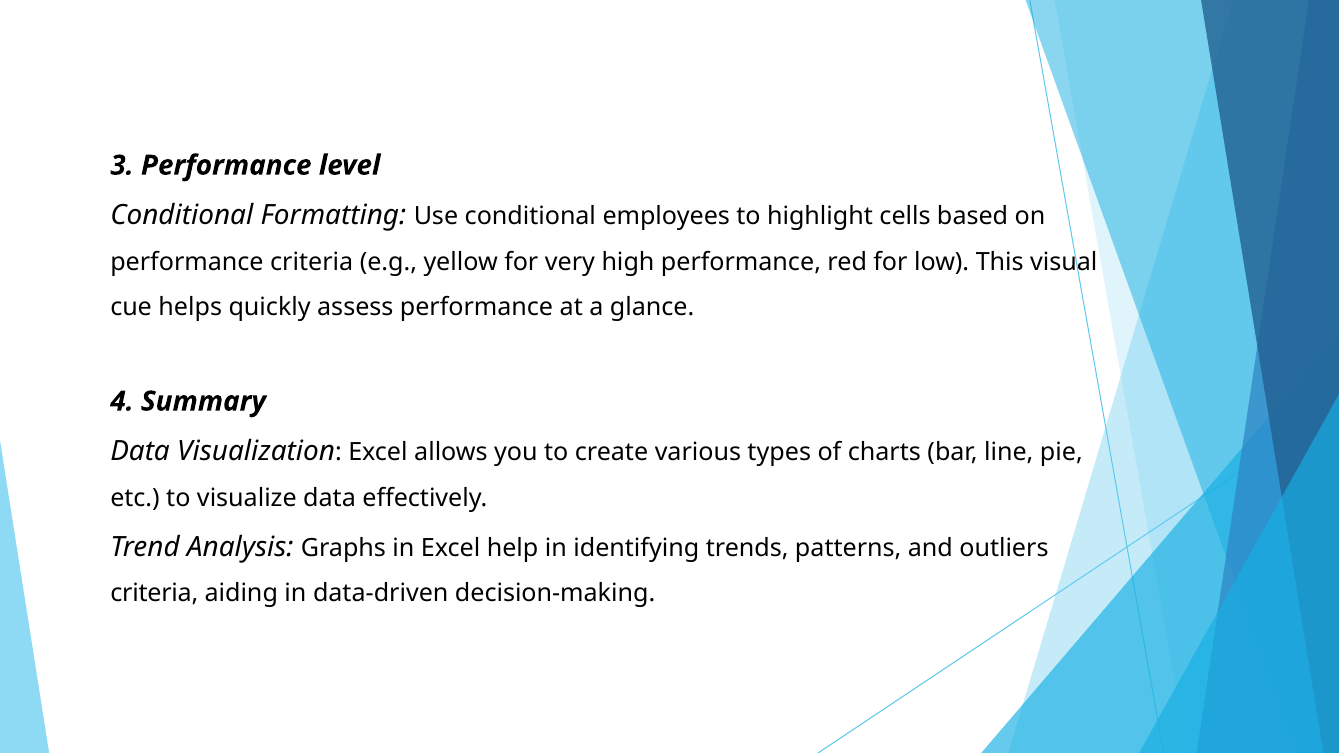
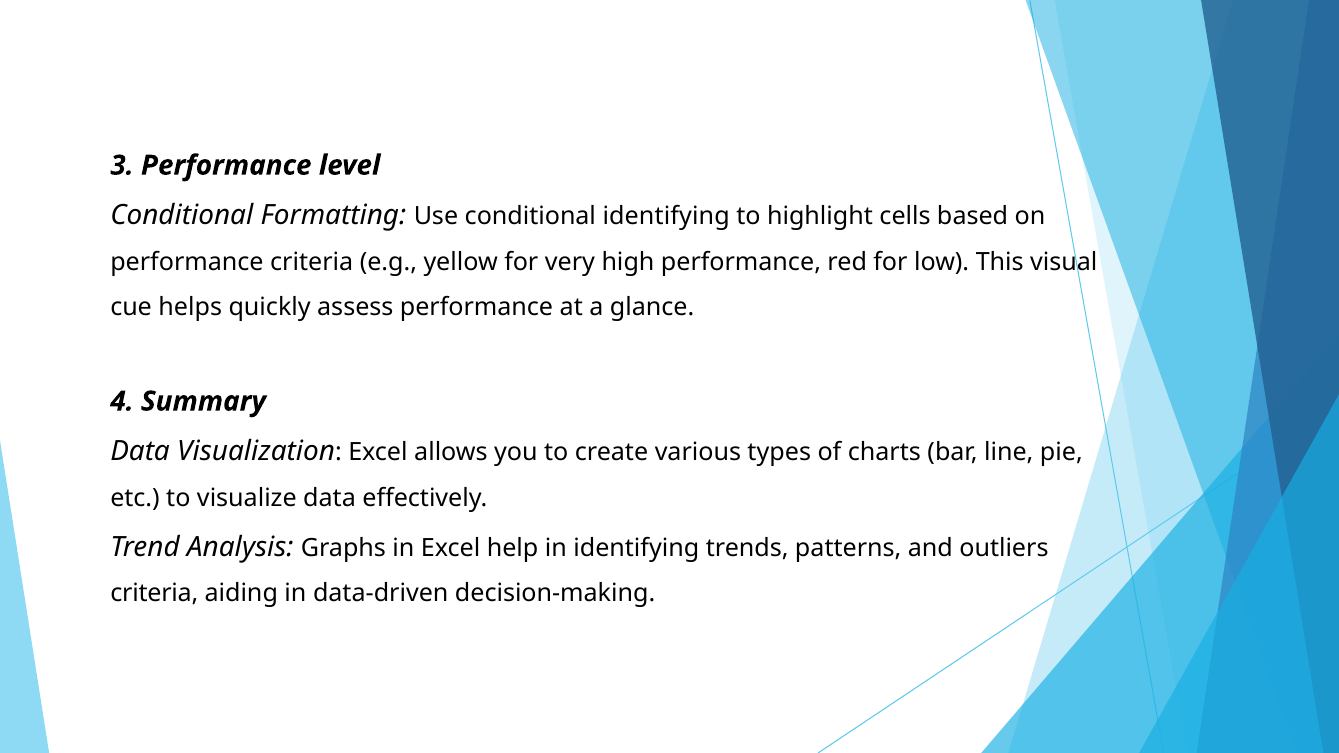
conditional employees: employees -> identifying
